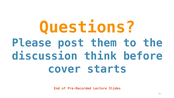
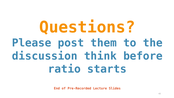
cover: cover -> ratio
